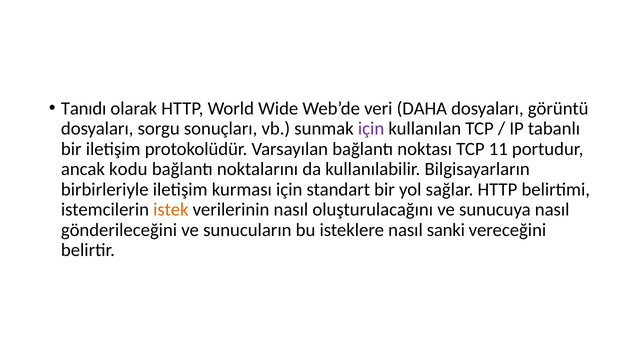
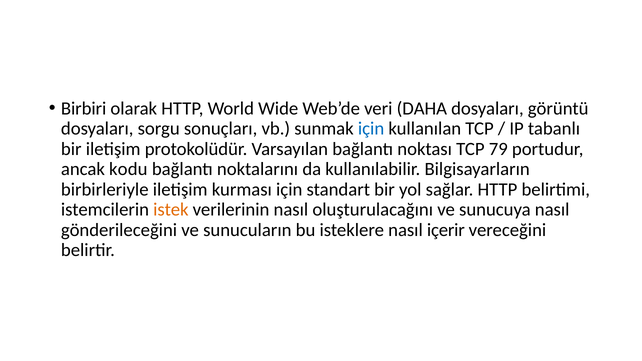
Tanıdı: Tanıdı -> Birbiri
için at (371, 129) colour: purple -> blue
11: 11 -> 79
sanki: sanki -> içerir
